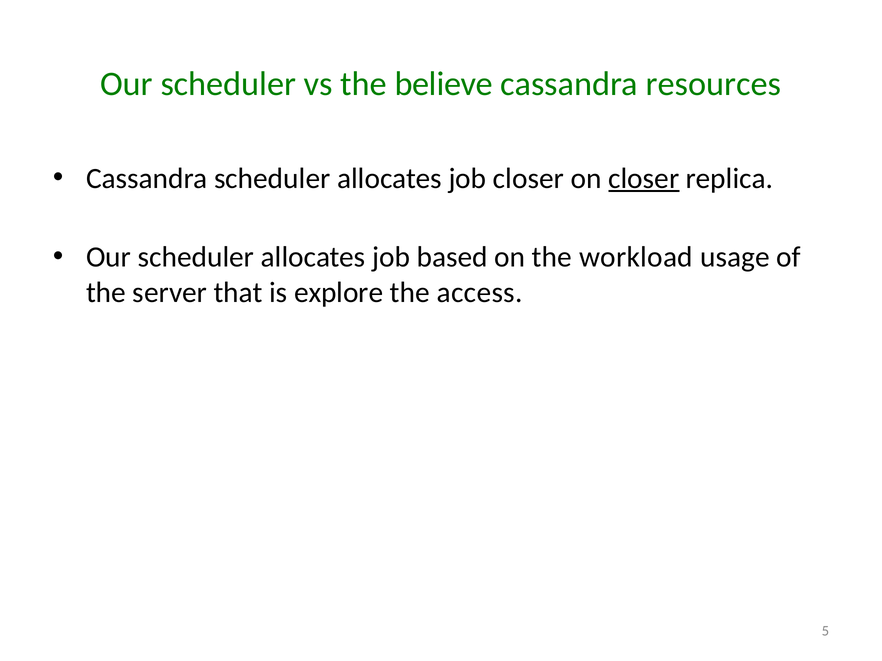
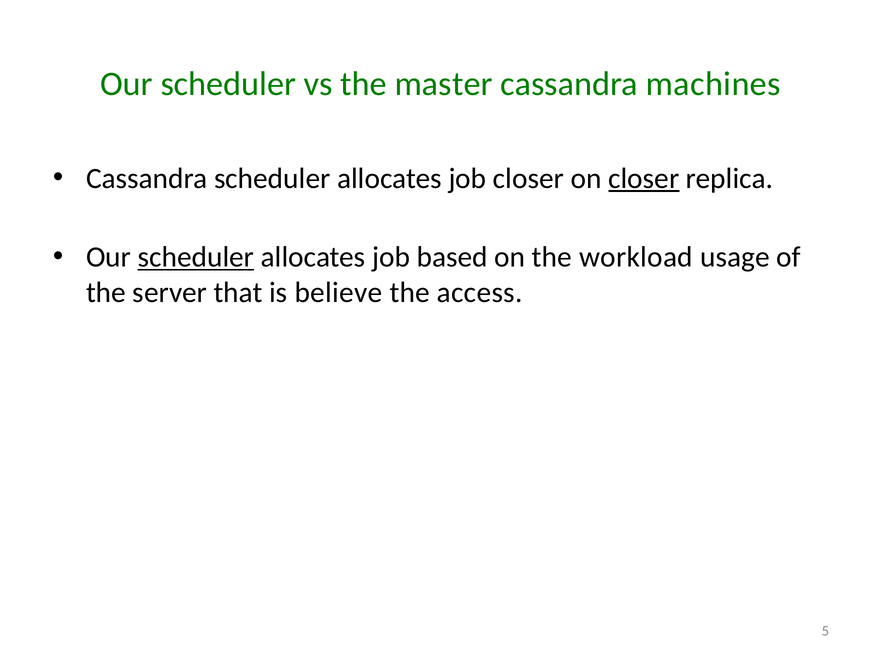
believe: believe -> master
resources: resources -> machines
scheduler at (196, 257) underline: none -> present
explore: explore -> believe
